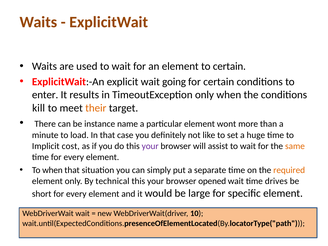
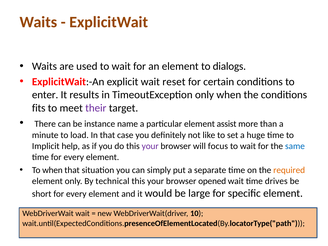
to certain: certain -> dialogs
going: going -> reset
kill: kill -> fits
their colour: orange -> purple
wont: wont -> assist
cost: cost -> help
assist: assist -> focus
same colour: orange -> blue
